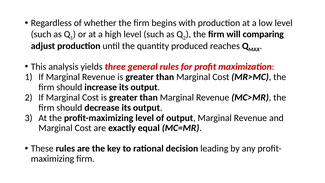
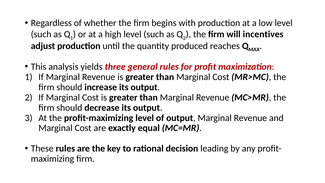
comparing: comparing -> incentives
